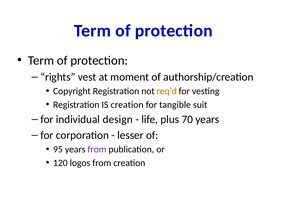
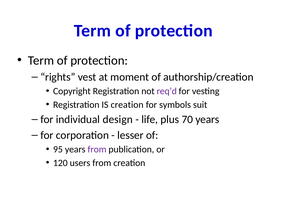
req’d colour: orange -> purple
tangible: tangible -> symbols
logos: logos -> users
